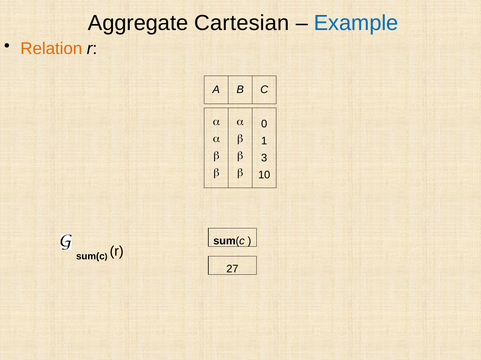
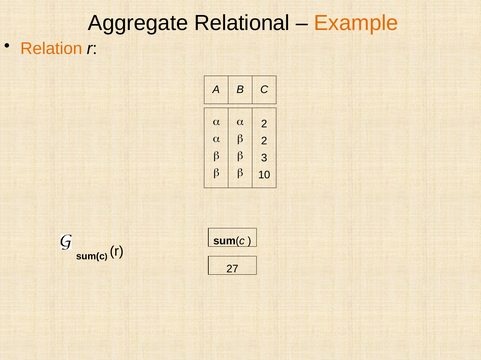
Cartesian: Cartesian -> Relational
Example colour: blue -> orange
0 at (264, 124): 0 -> 2
1 at (264, 141): 1 -> 2
